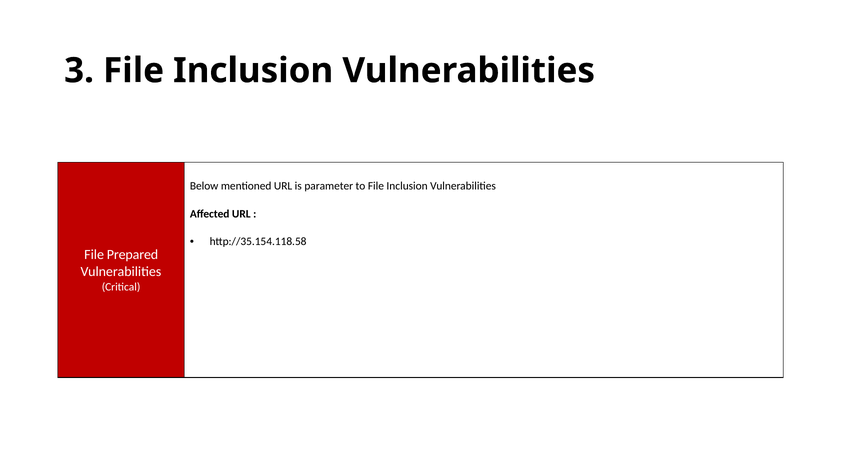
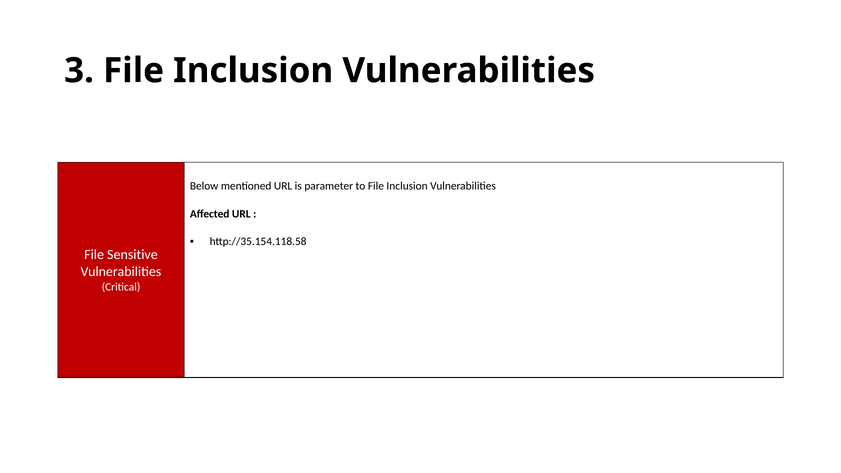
Prepared: Prepared -> Sensitive
